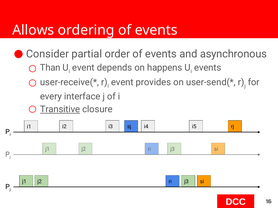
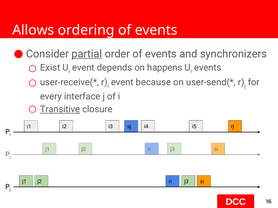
partial underline: none -> present
asynchronous: asynchronous -> synchronizers
Than: Than -> Exist
provides: provides -> because
